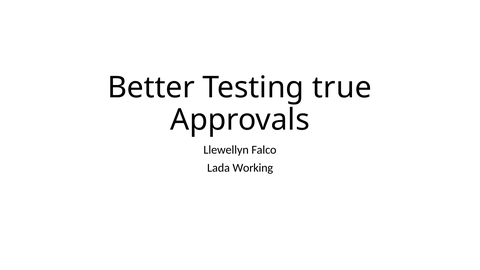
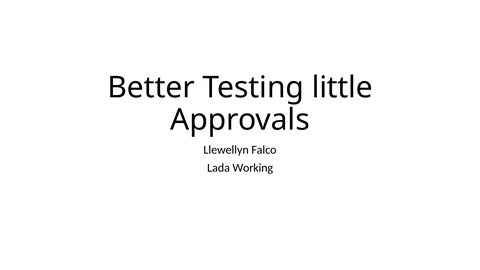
true: true -> little
